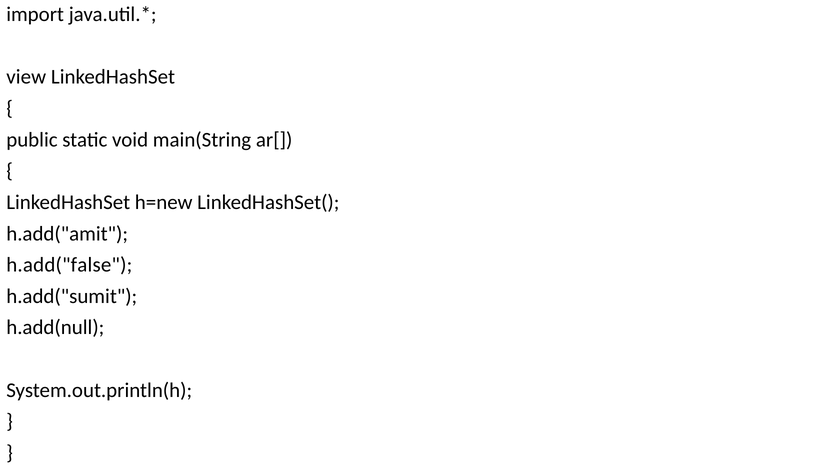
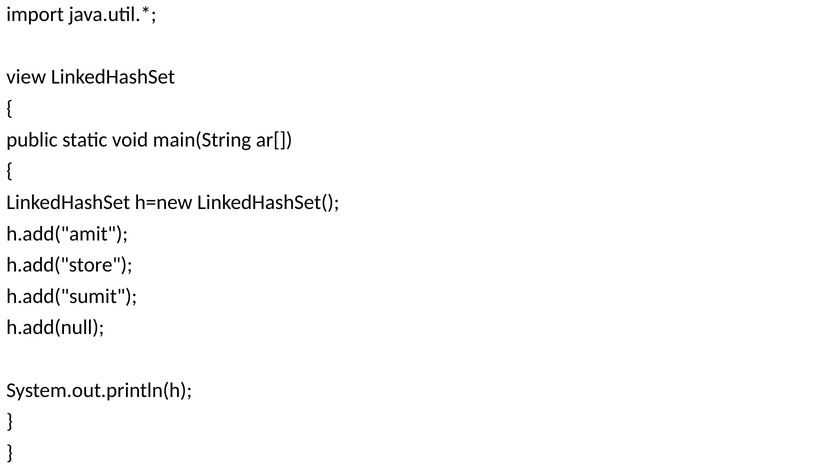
h.add("false: h.add("false -> h.add("store
